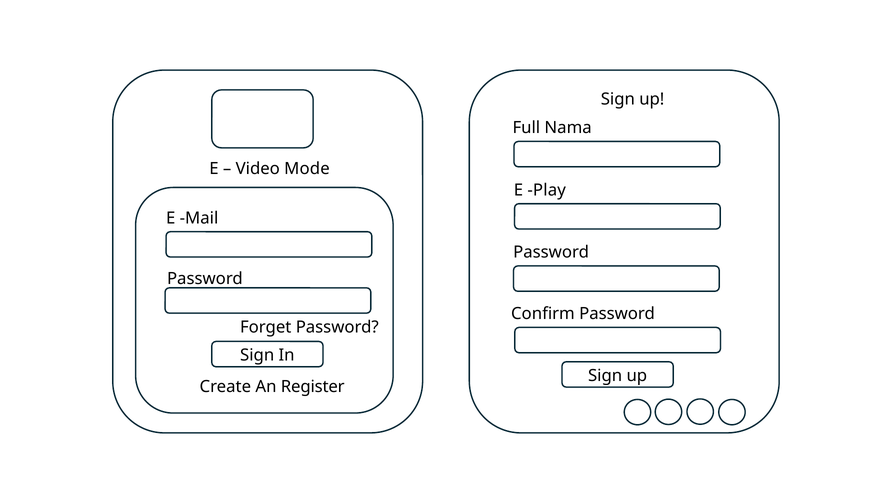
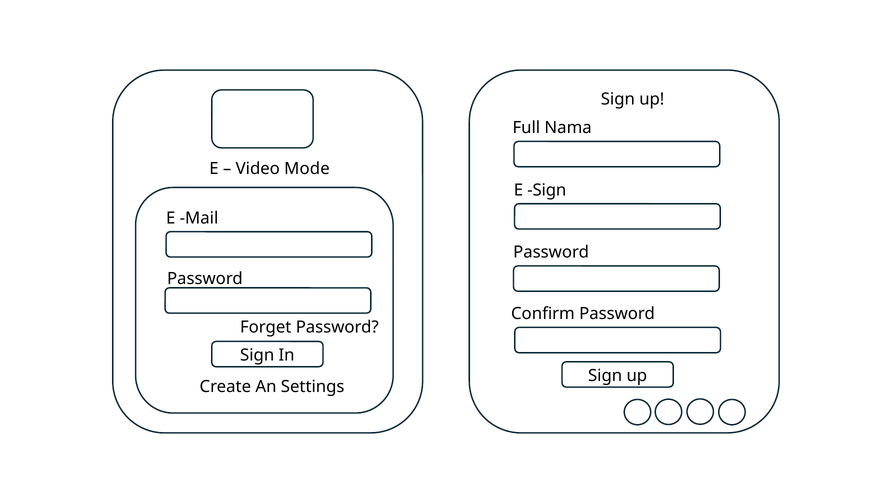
E Play: Play -> Sign
Register: Register -> Settings
